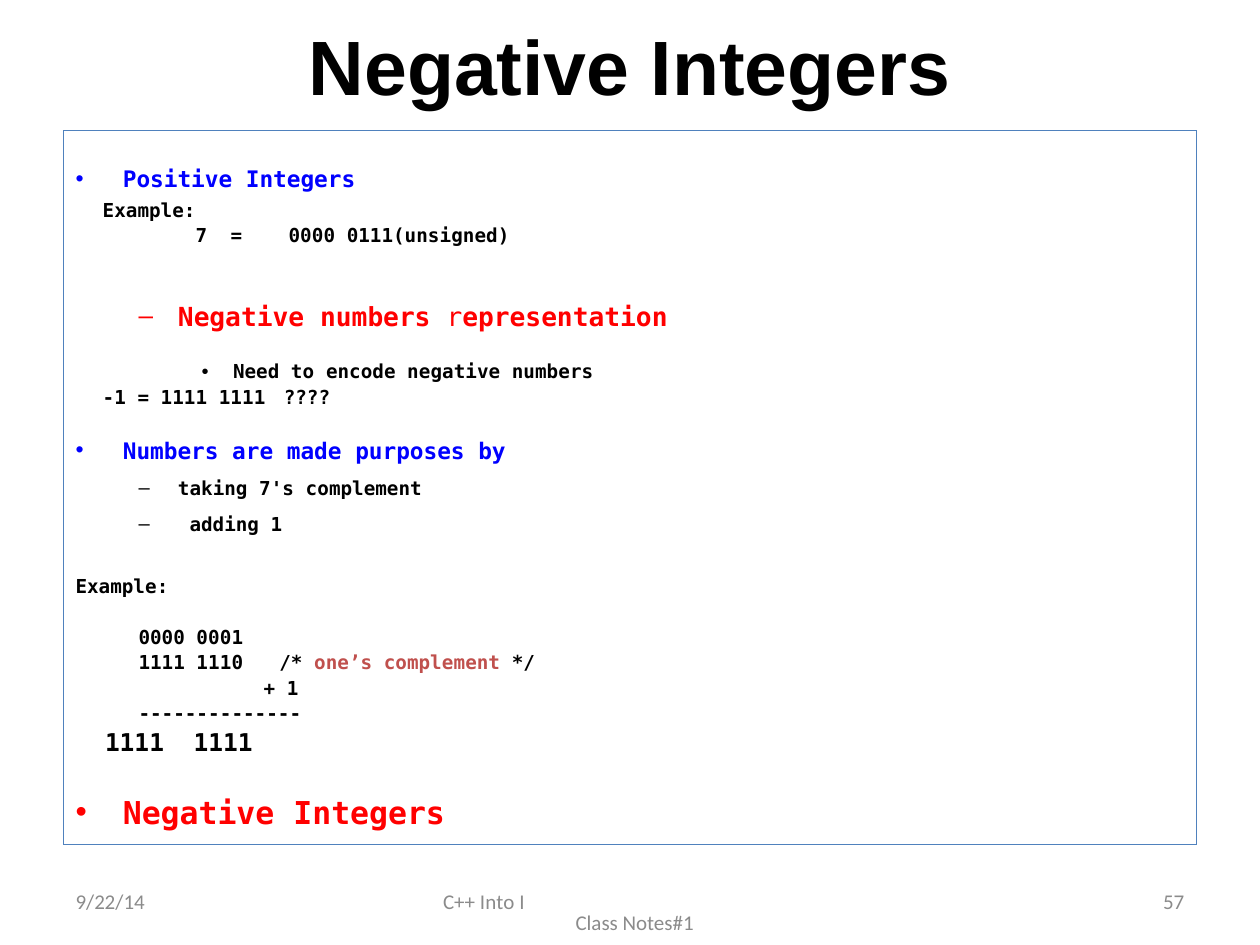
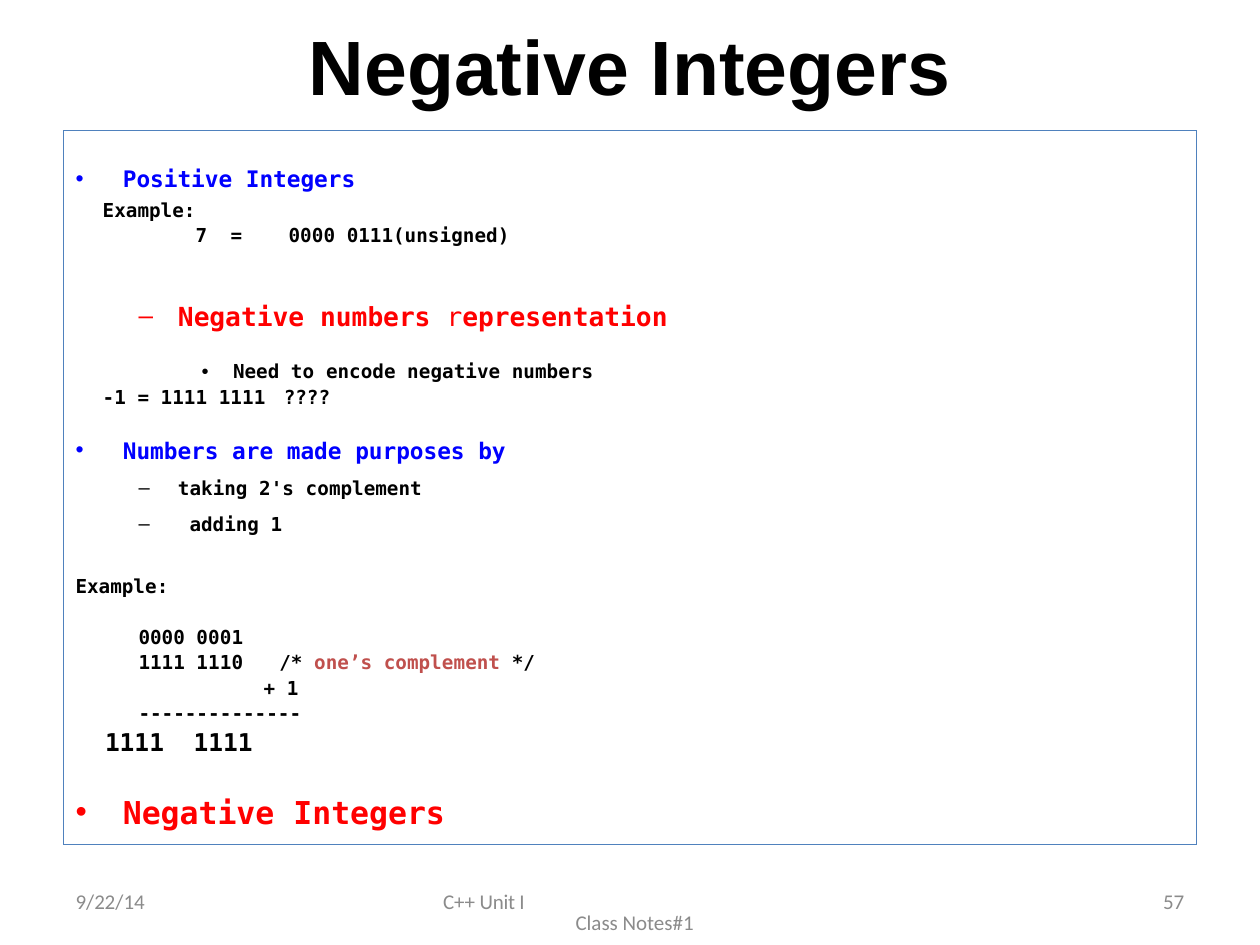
7's: 7's -> 2's
Into: Into -> Unit
